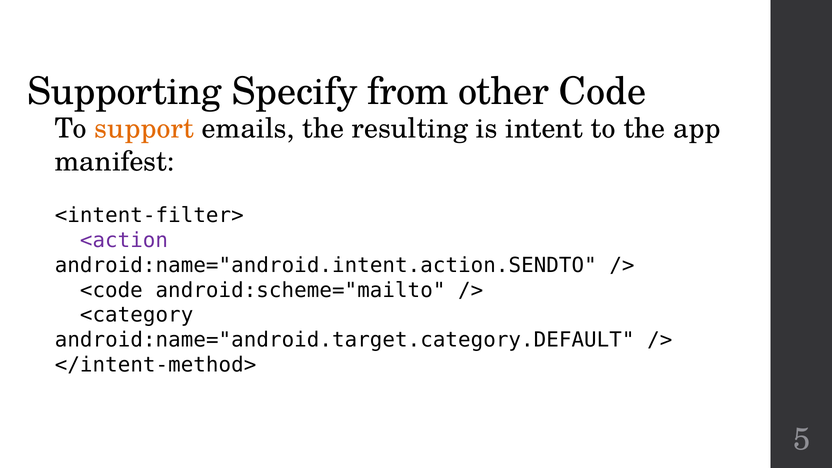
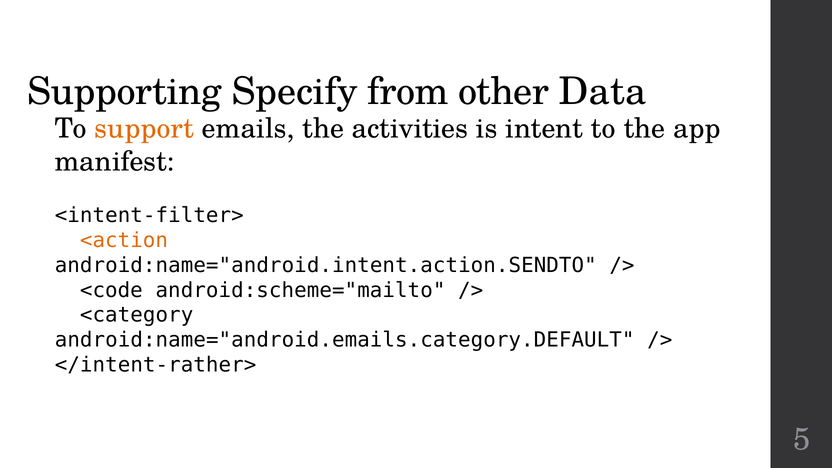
Code: Code -> Data
resulting: resulting -> activities
<action colour: purple -> orange
android:name="android.target.category.DEFAULT: android:name="android.target.category.DEFAULT -> android:name="android.emails.category.DEFAULT
</intent-method>: </intent-method> -> </intent-rather>
